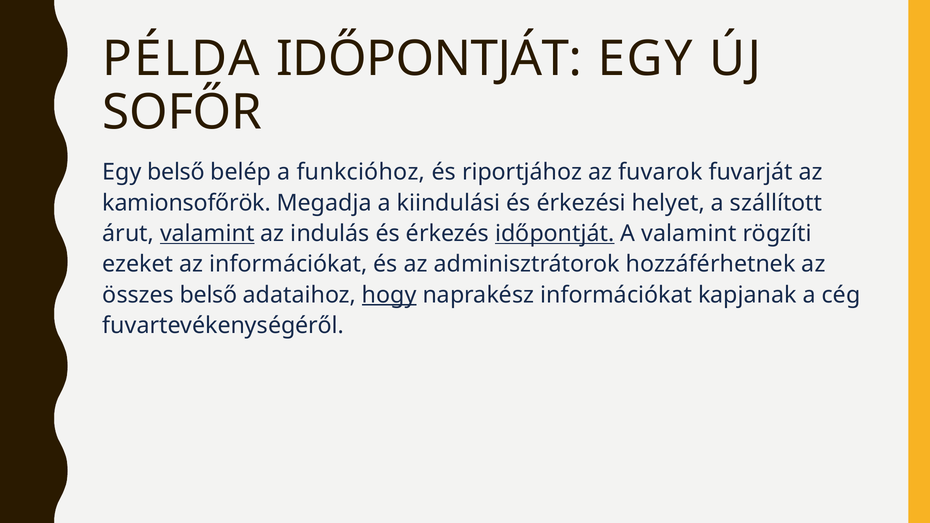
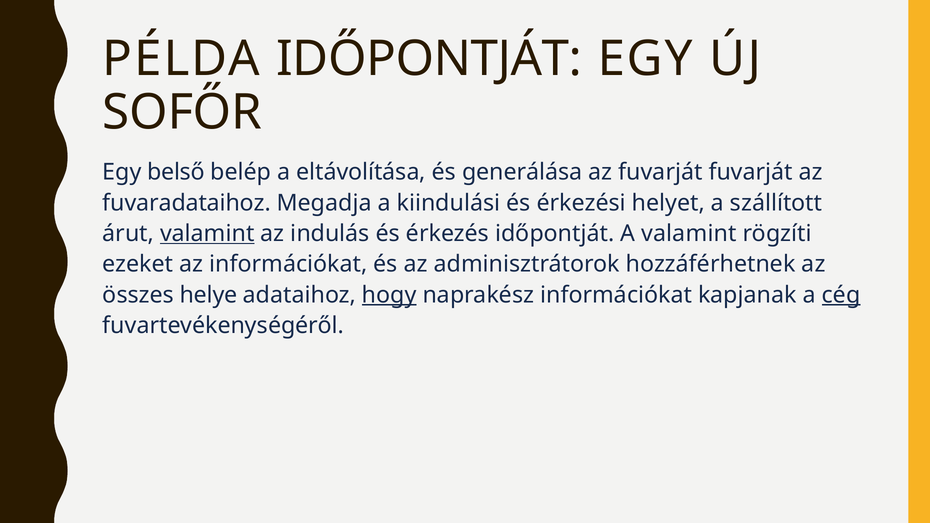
funkcióhoz: funkcióhoz -> eltávolítása
riportjához: riportjához -> generálása
az fuvarok: fuvarok -> fuvarját
kamionsofőrök: kamionsofőrök -> fuvaradataihoz
időpontját at (555, 234) underline: present -> none
összes belső: belső -> helye
cég underline: none -> present
